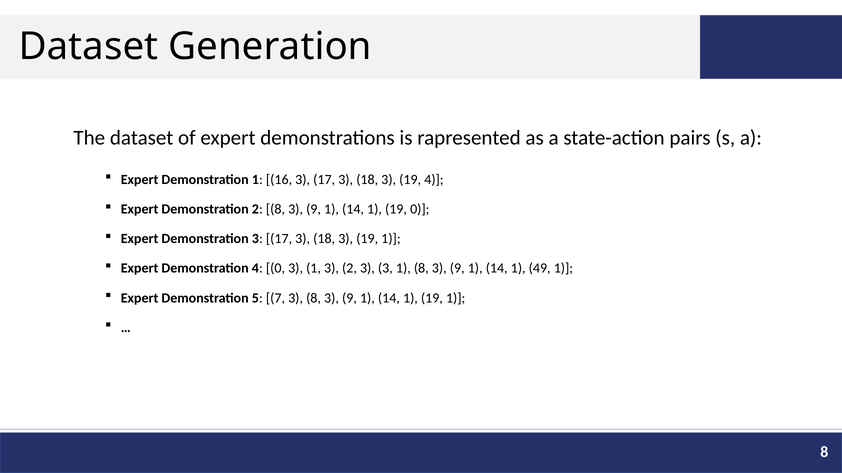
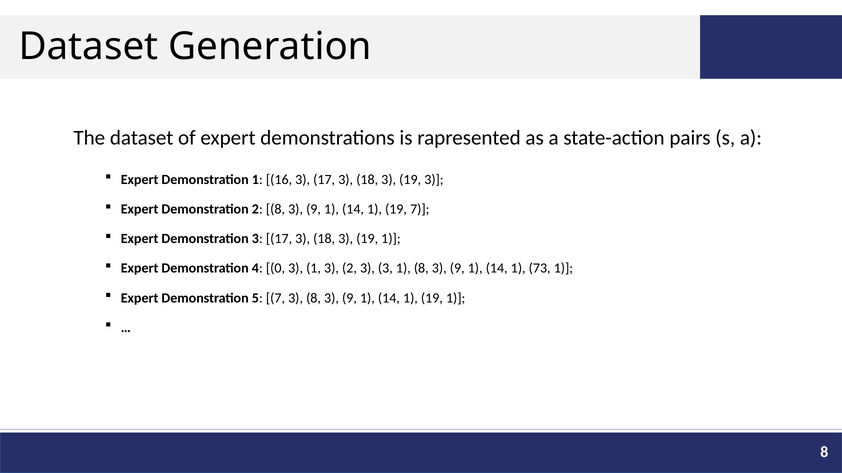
19 4: 4 -> 3
19 0: 0 -> 7
49: 49 -> 73
